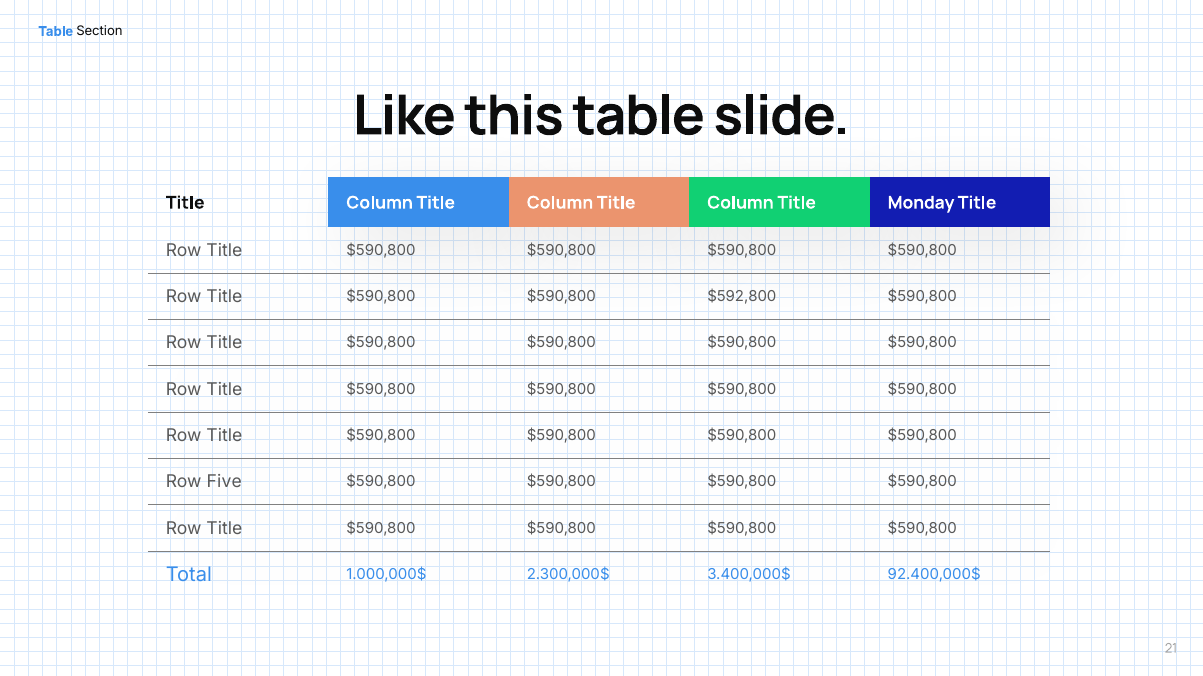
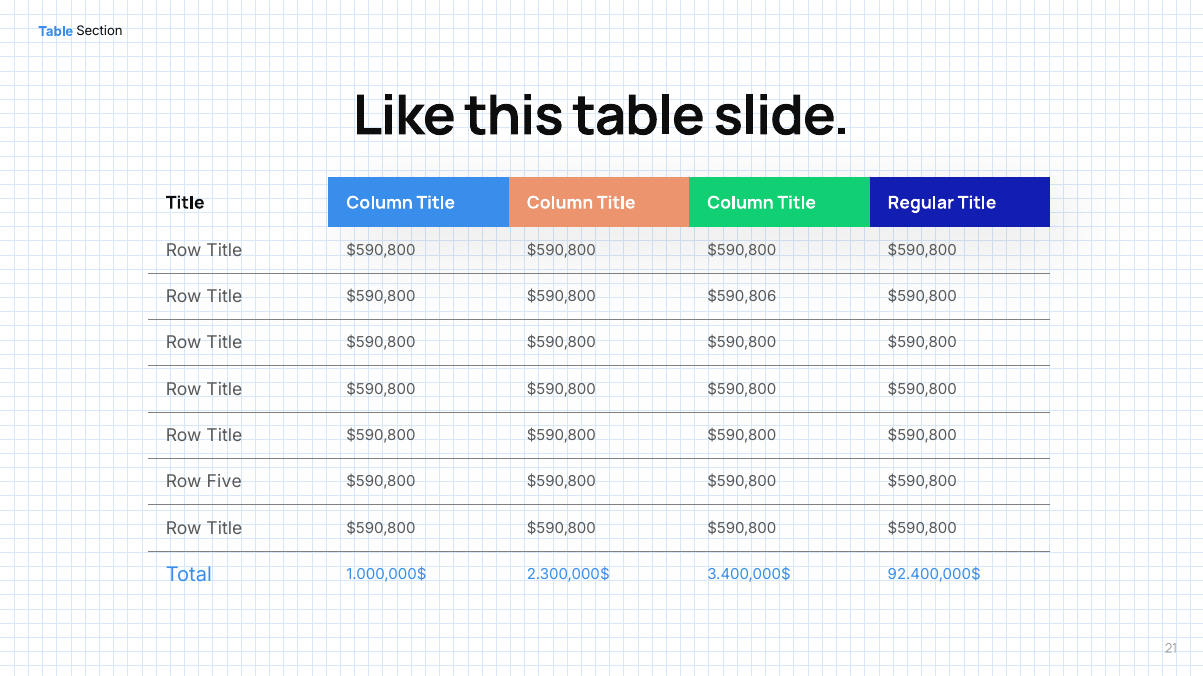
Monday: Monday -> Regular
$592,800: $592,800 -> $590,806
